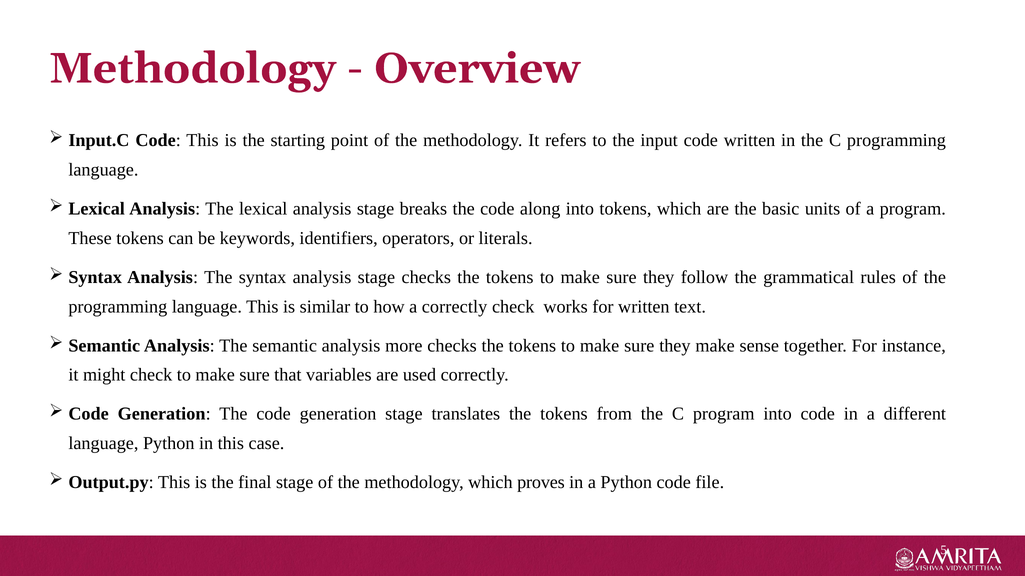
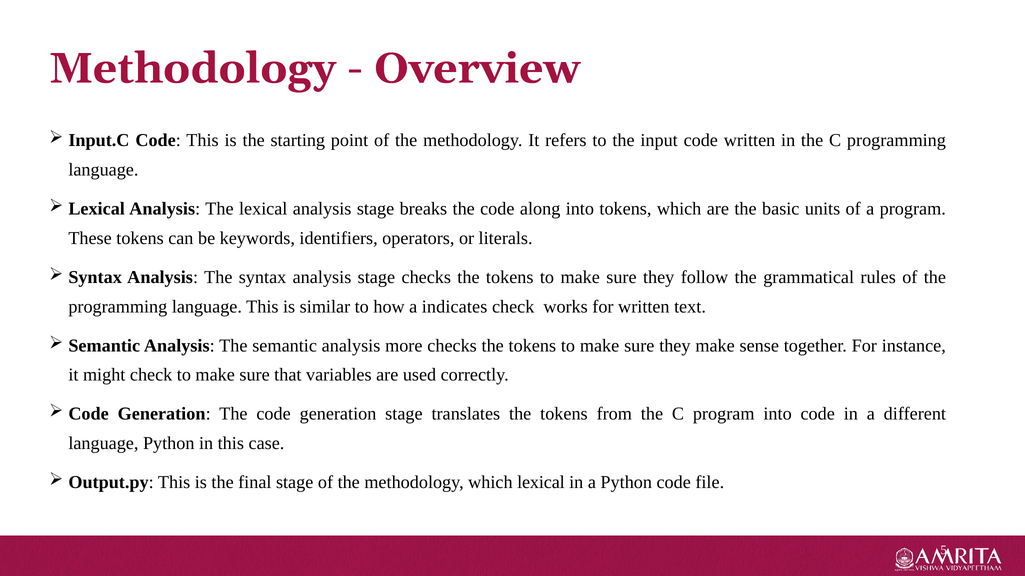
a correctly: correctly -> indicates
which proves: proves -> lexical
